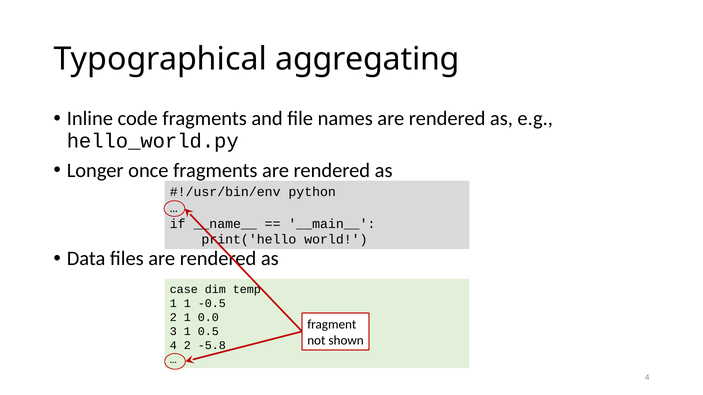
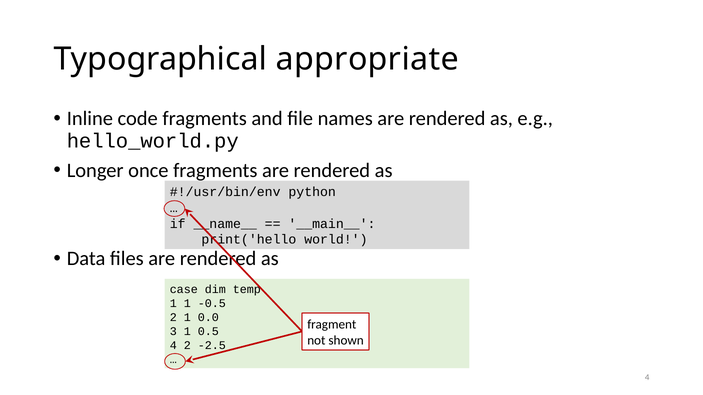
aggregating: aggregating -> appropriate
-5.8: -5.8 -> -2.5
